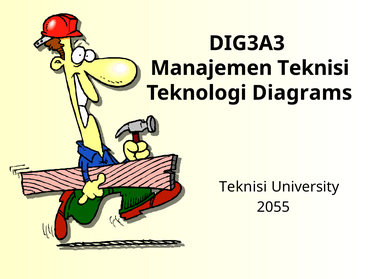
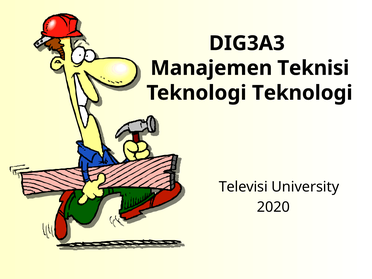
Teknologi Diagrams: Diagrams -> Teknologi
Teknisi at (243, 187): Teknisi -> Televisi
2055: 2055 -> 2020
